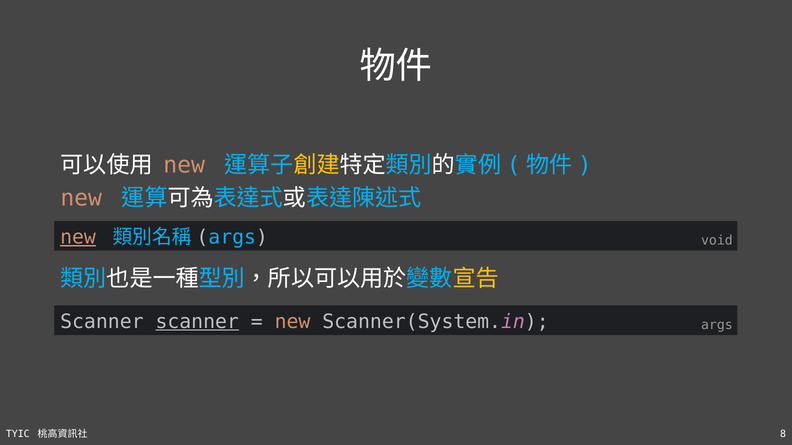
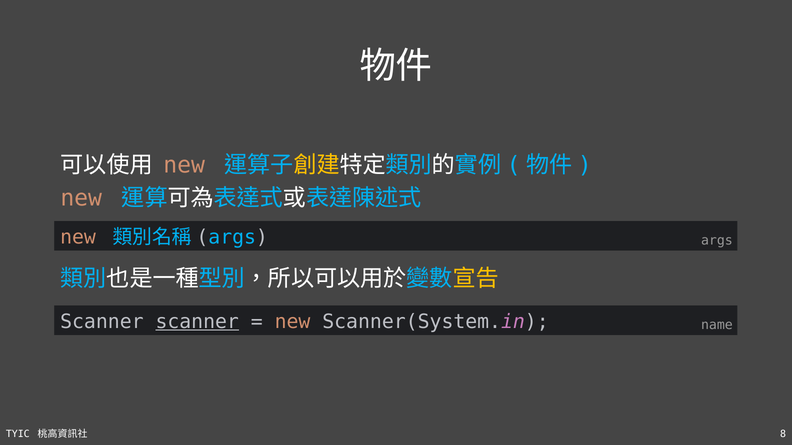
new at (78, 237) underline: present -> none
void: void -> args
args: args -> name
